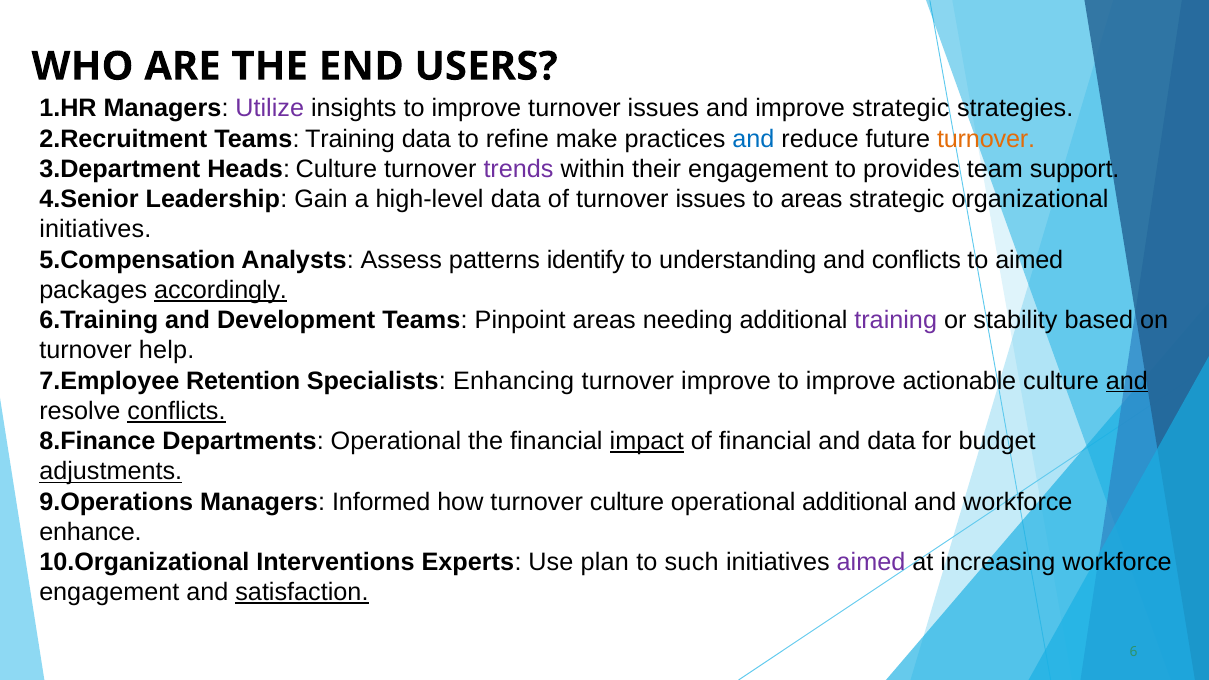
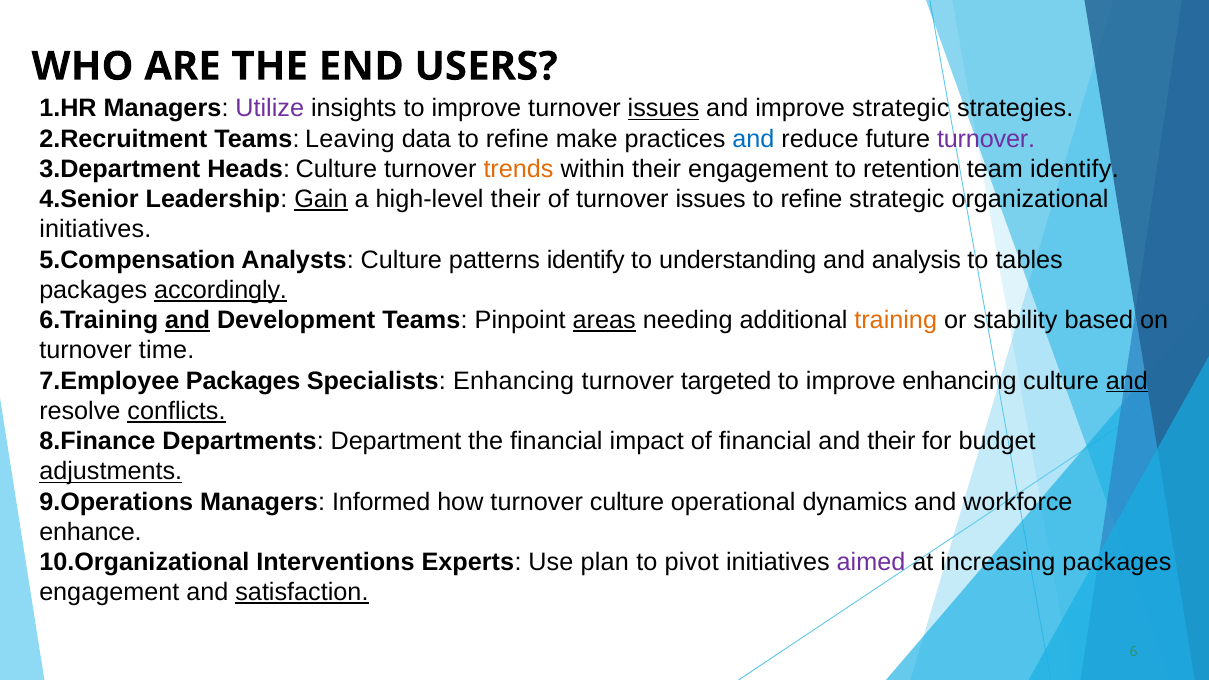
issues at (663, 109) underline: none -> present
Teams Training: Training -> Leaving
turnover at (986, 139) colour: orange -> purple
trends colour: purple -> orange
provides: provides -> retention
team support: support -> identify
Gain underline: none -> present
high-level data: data -> their
areas at (812, 199): areas -> refine
Analysts Assess: Assess -> Culture
and conflicts: conflicts -> analysis
to aimed: aimed -> tables
and at (188, 320) underline: none -> present
areas at (604, 320) underline: none -> present
training at (896, 320) colour: purple -> orange
help: help -> time
Retention at (243, 381): Retention -> Packages
turnover improve: improve -> targeted
improve actionable: actionable -> enhancing
Departments Operational: Operational -> Department
impact underline: present -> none
and data: data -> their
operational additional: additional -> dynamics
such: such -> pivot
increasing workforce: workforce -> packages
